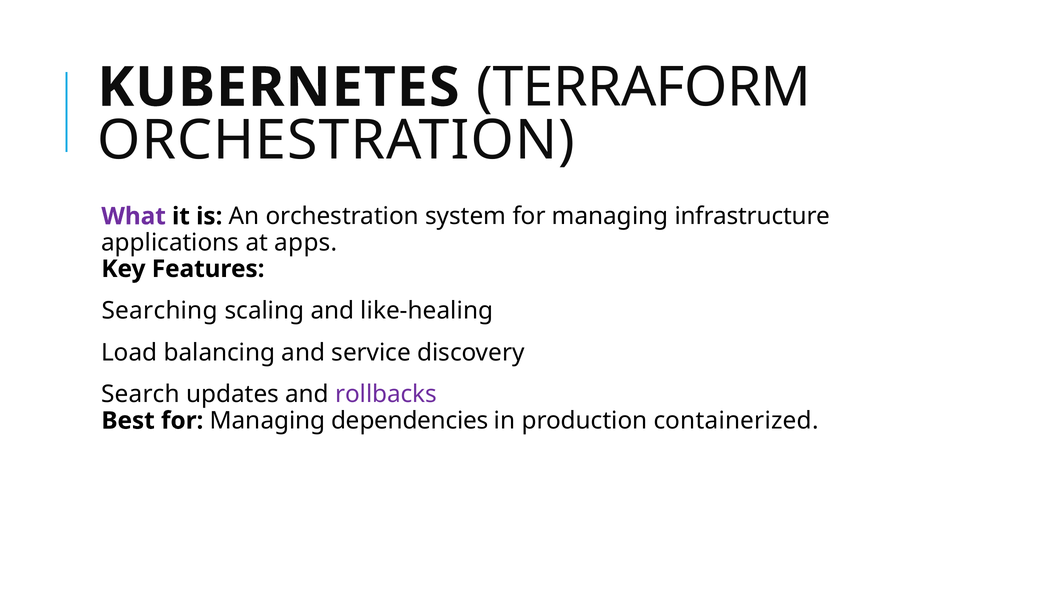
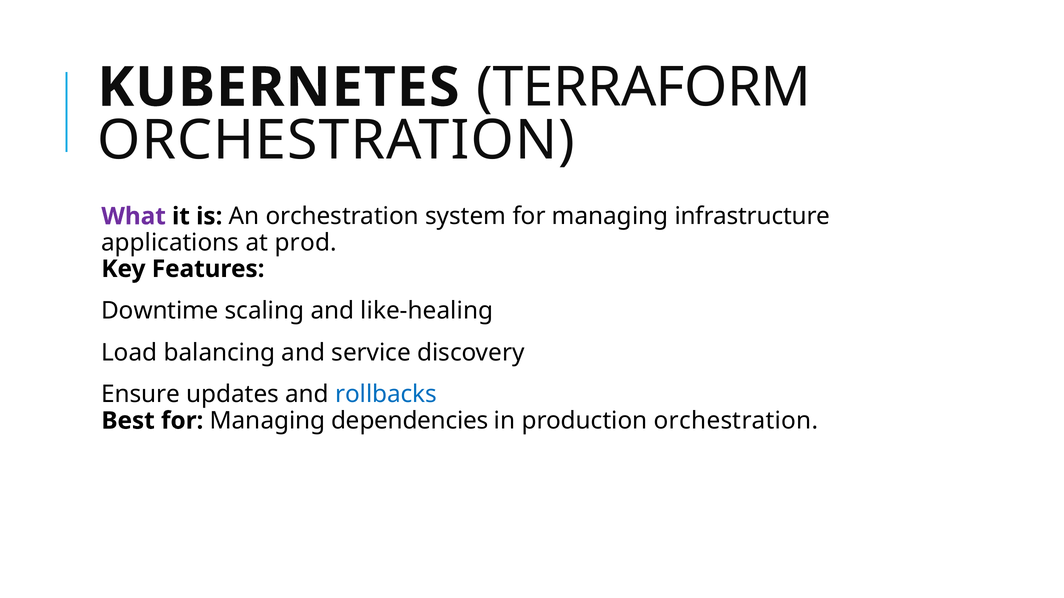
apps: apps -> prod
Searching: Searching -> Downtime
Search: Search -> Ensure
rollbacks colour: purple -> blue
production containerized: containerized -> orchestration
